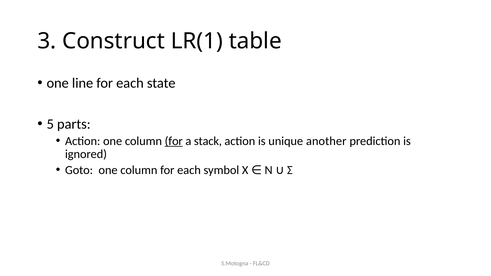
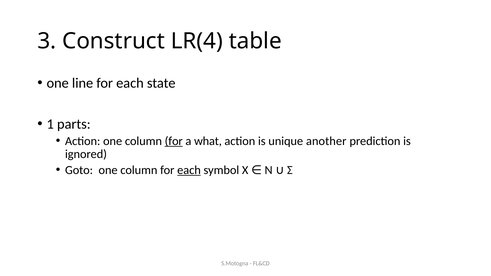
LR(1: LR(1 -> LR(4
5: 5 -> 1
stack: stack -> what
each at (189, 170) underline: none -> present
